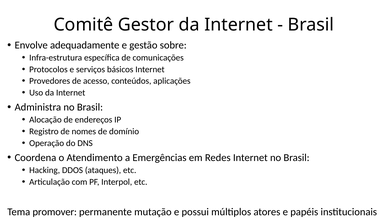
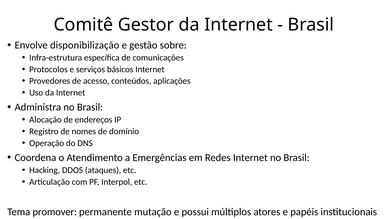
adequadamente: adequadamente -> disponibilização
